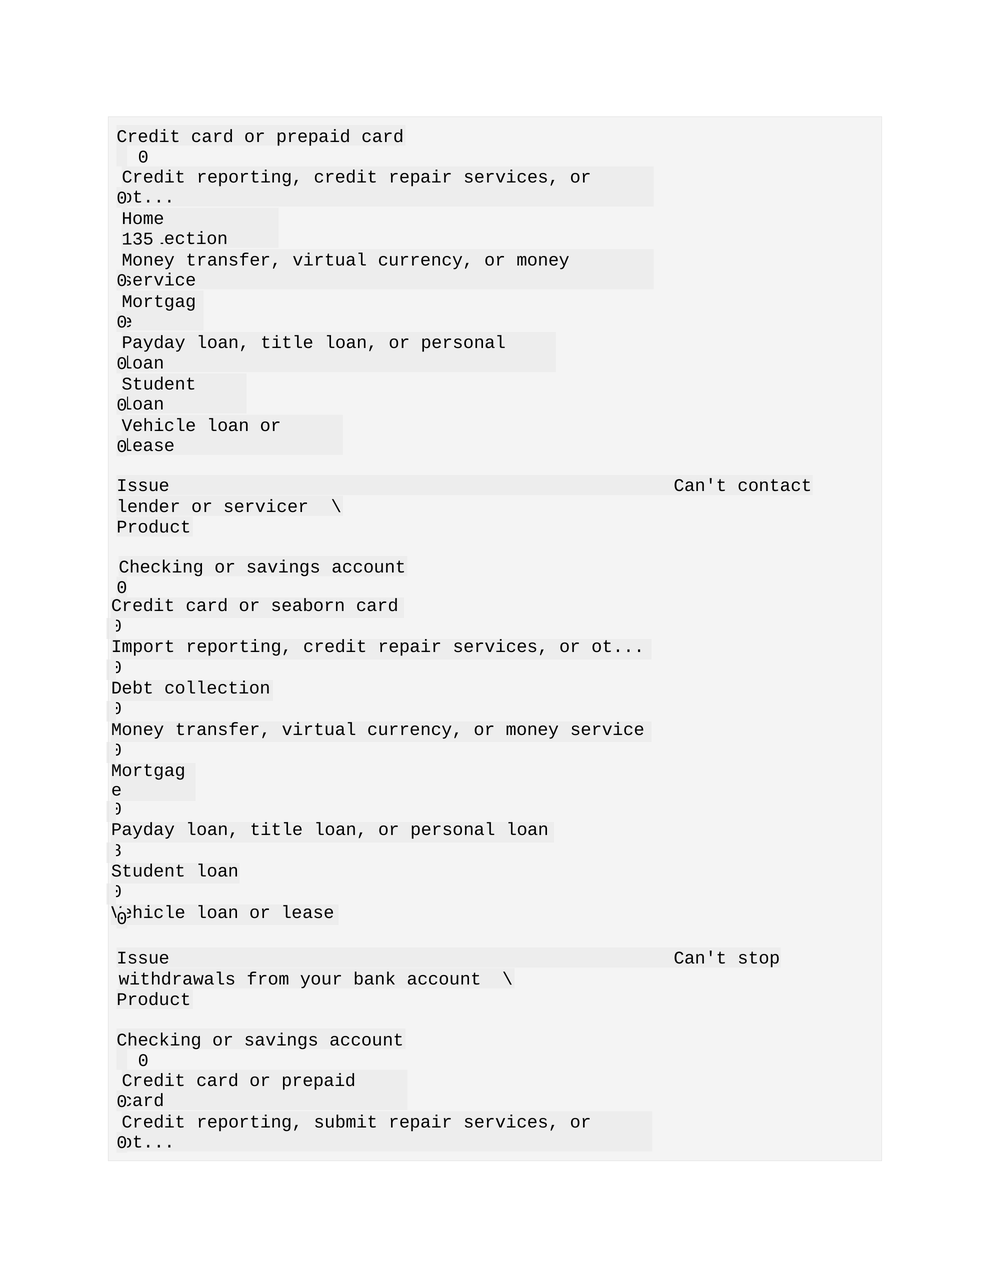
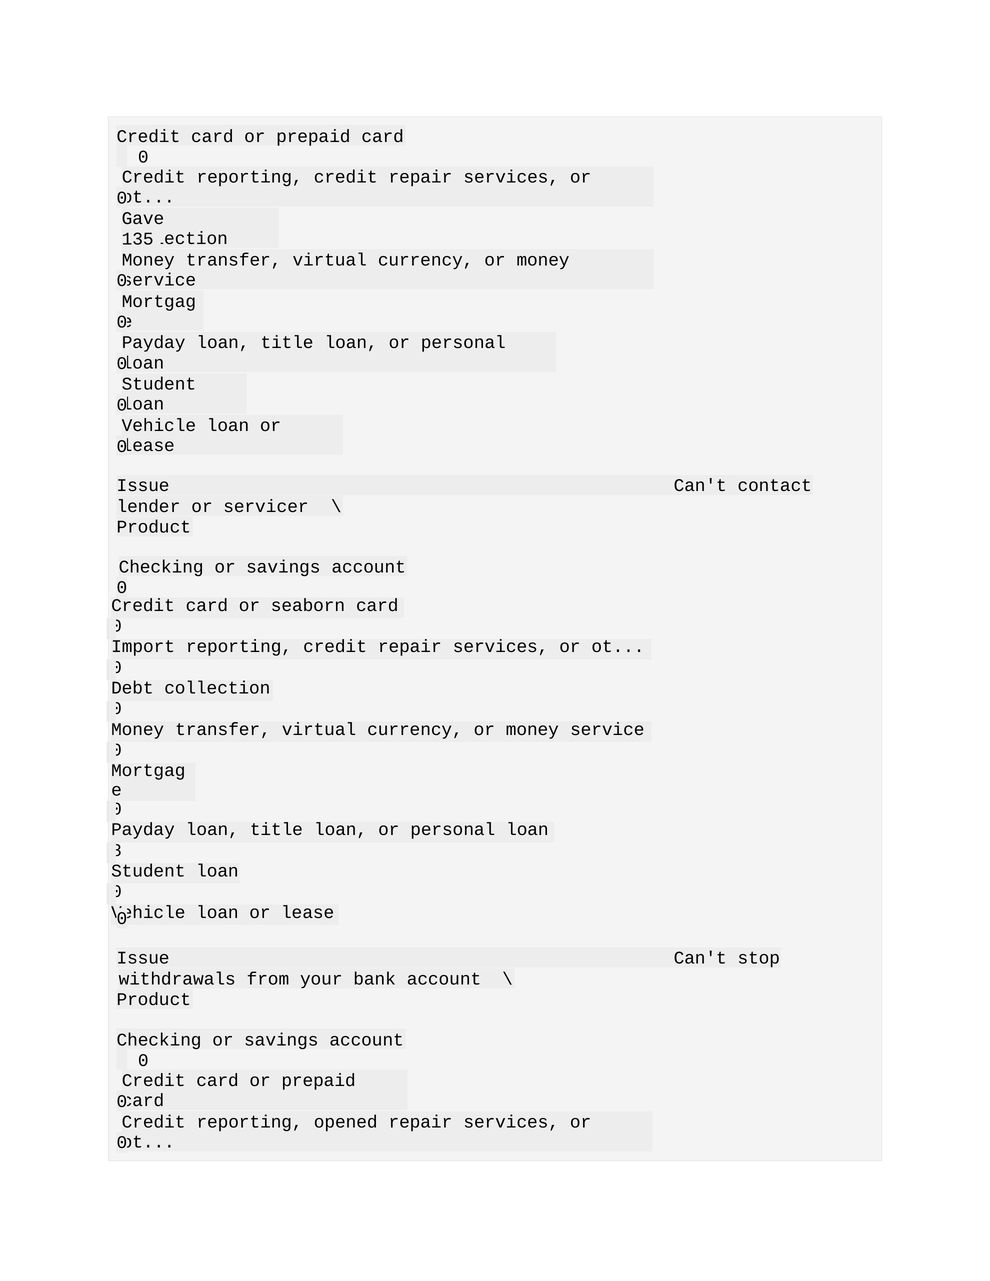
Home: Home -> Gave
submit: submit -> opened
